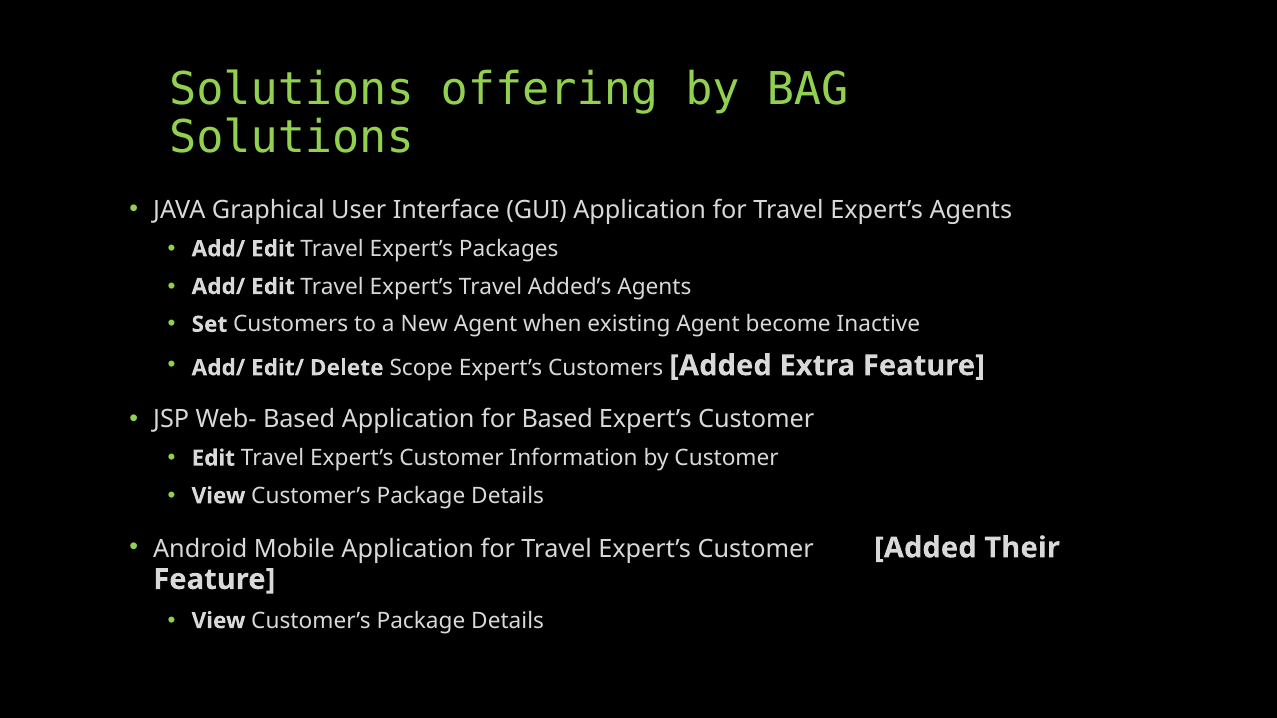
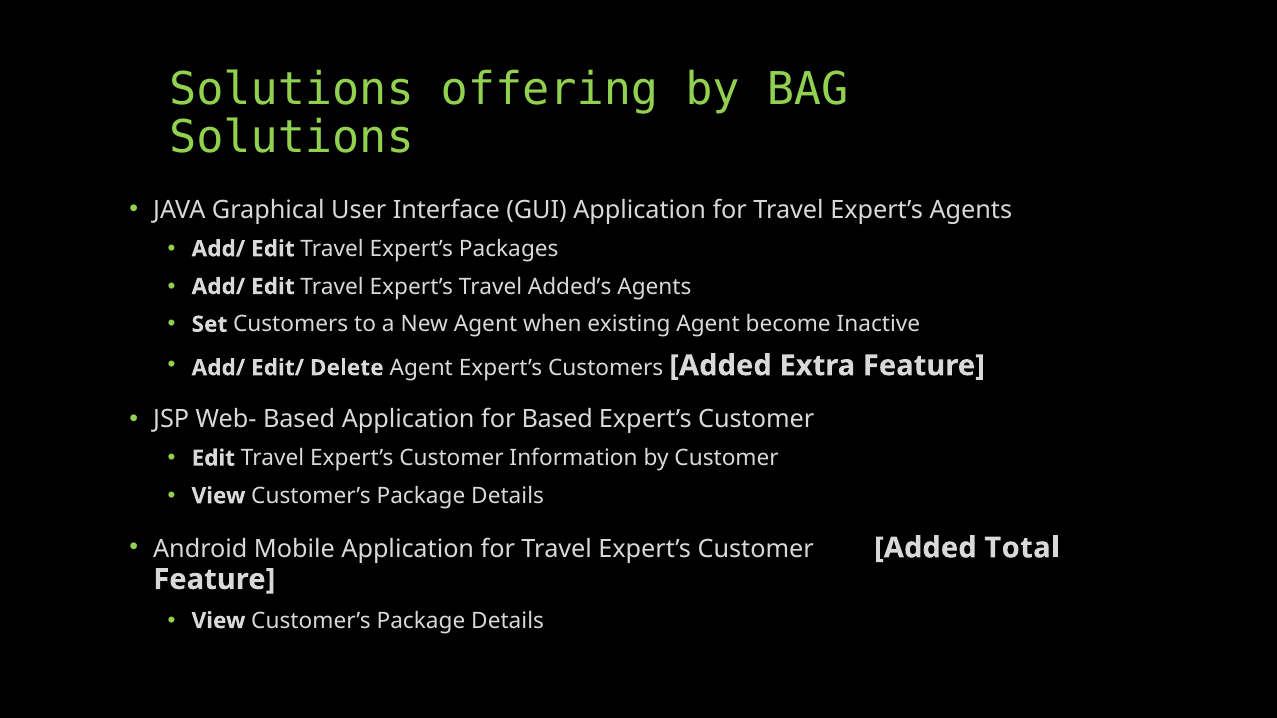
Delete Scope: Scope -> Agent
Their: Their -> Total
